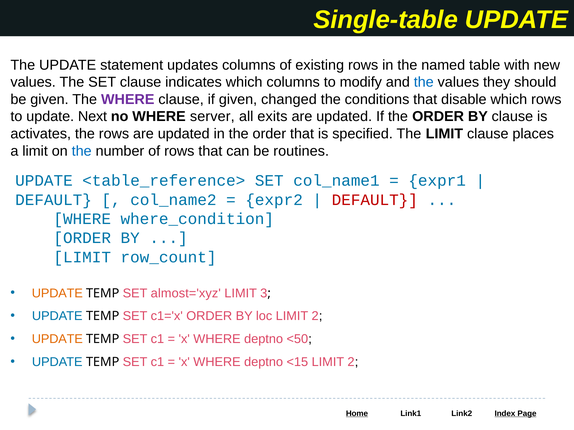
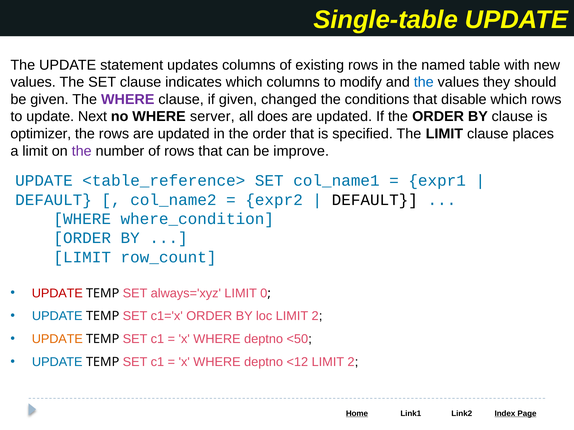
exits: exits -> does
activates: activates -> optimizer
the at (82, 151) colour: blue -> purple
routines: routines -> improve
DEFAULT at (375, 200) colour: red -> black
UPDATE at (57, 294) colour: orange -> red
almost='xyz: almost='xyz -> always='xyz
3: 3 -> 0
<15: <15 -> <12
